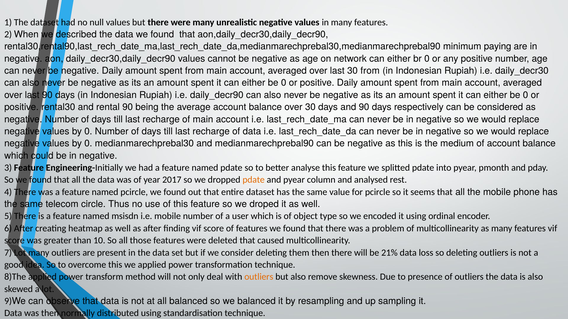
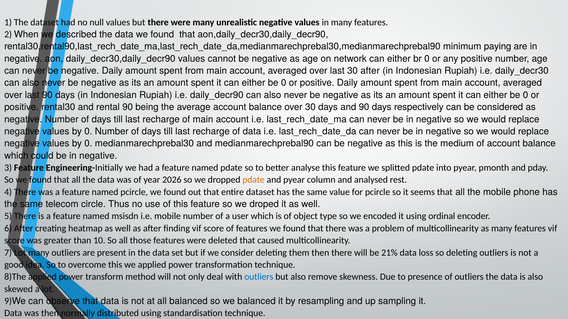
30 from: from -> after
2017: 2017 -> 2026
outliers at (259, 277) colour: orange -> blue
